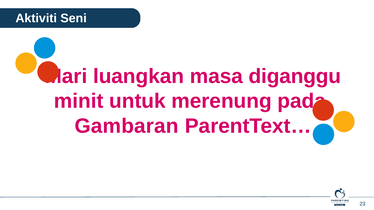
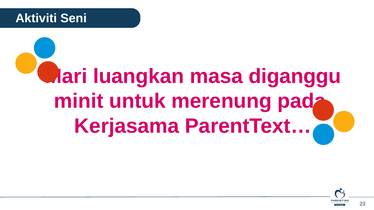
Gambaran: Gambaran -> Kerjasama
